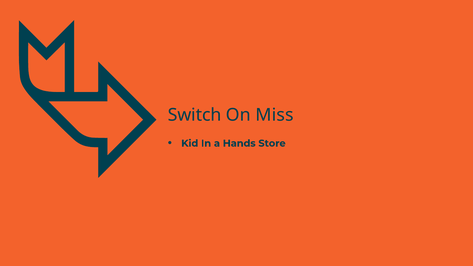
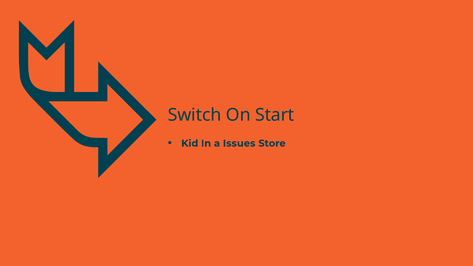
Miss: Miss -> Start
Hands: Hands -> Issues
